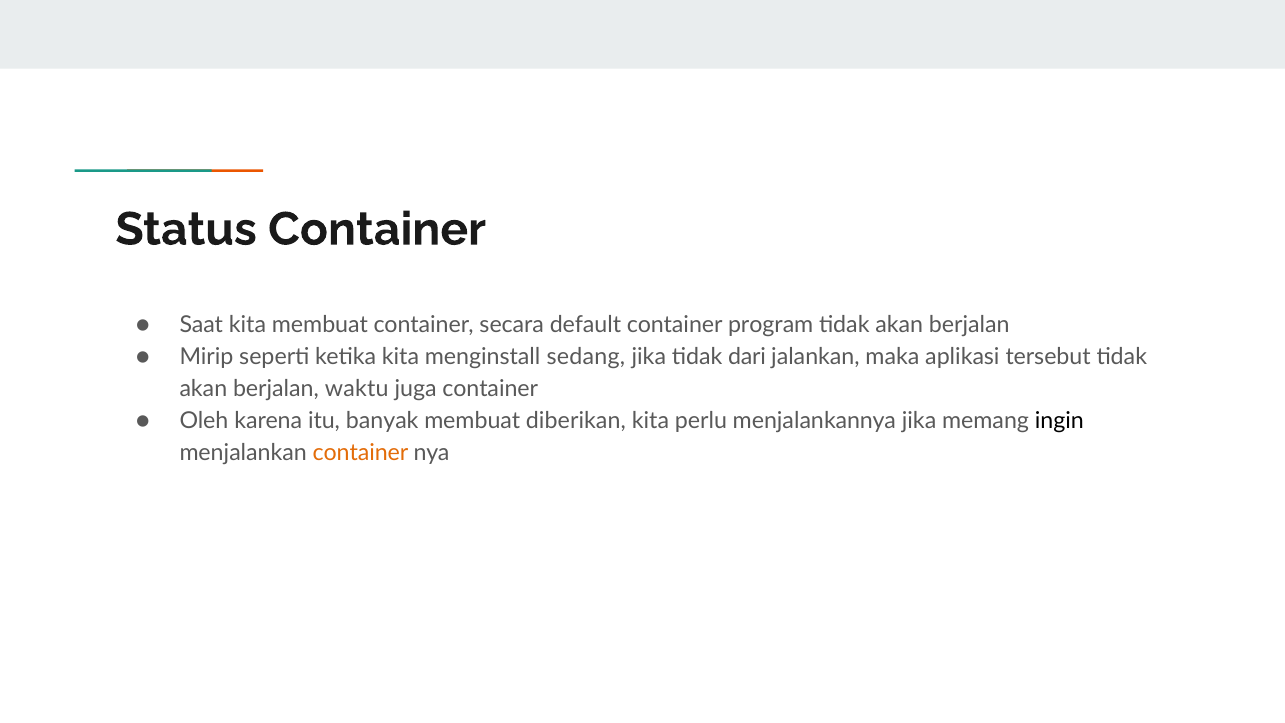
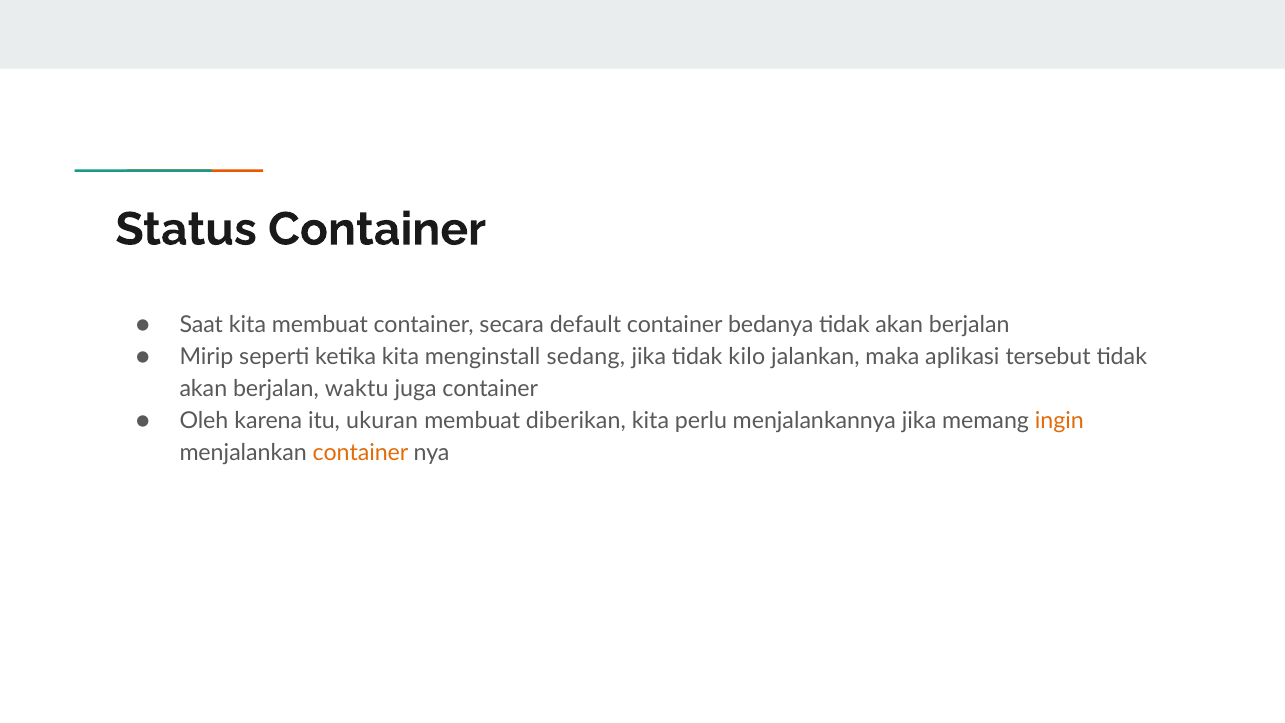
program: program -> bedanya
dari: dari -> kilo
banyak: banyak -> ukuran
ingin colour: black -> orange
